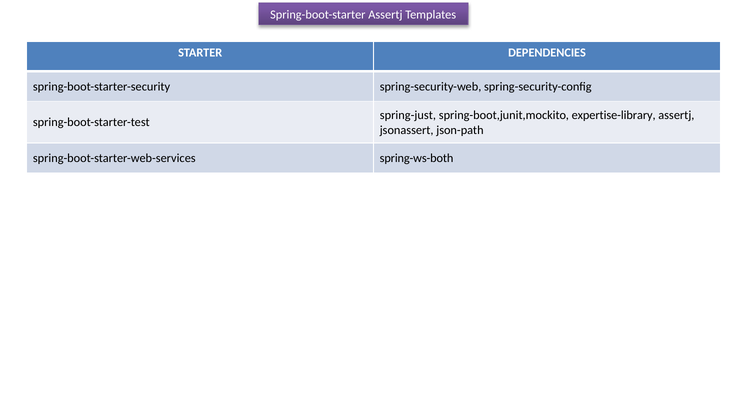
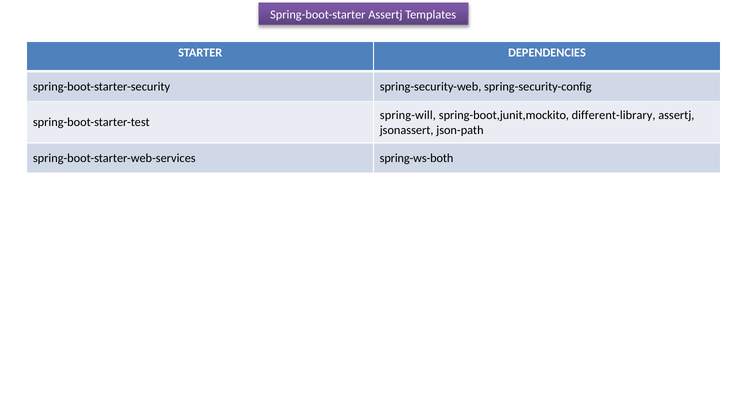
spring-just: spring-just -> spring-will
expertise-library: expertise-library -> different-library
